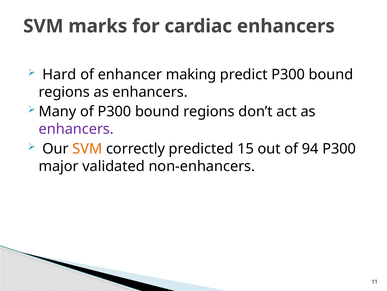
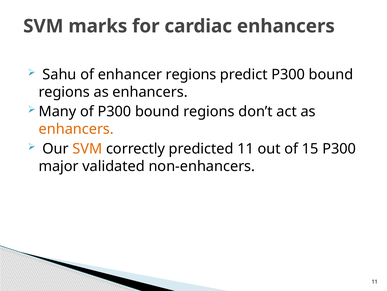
Hard: Hard -> Sahu
enhancer making: making -> regions
enhancers at (76, 129) colour: purple -> orange
predicted 15: 15 -> 11
94: 94 -> 15
